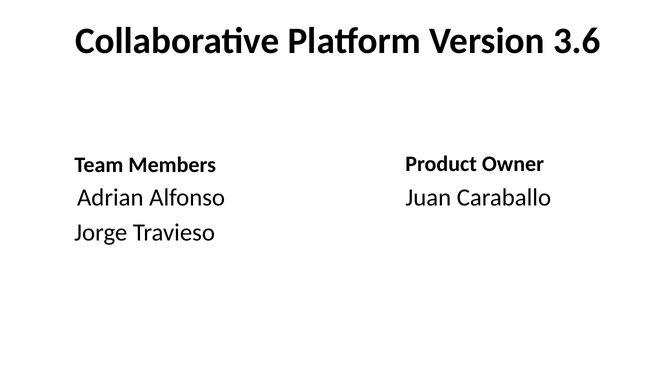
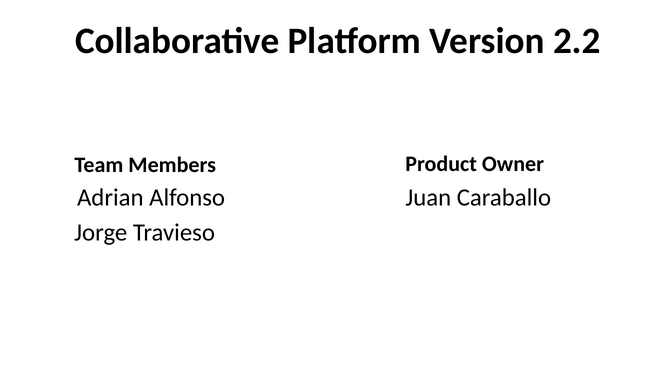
3.6: 3.6 -> 2.2
